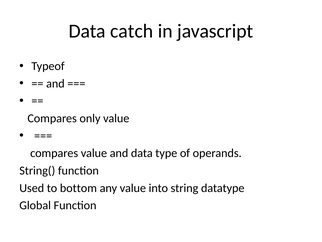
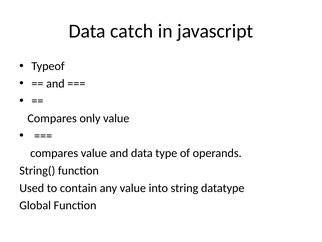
bottom: bottom -> contain
